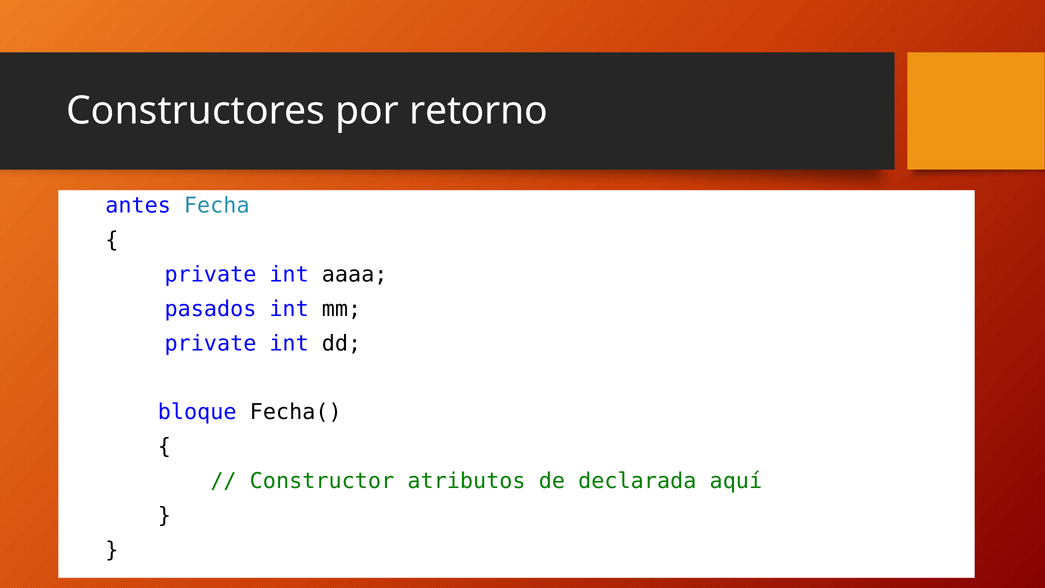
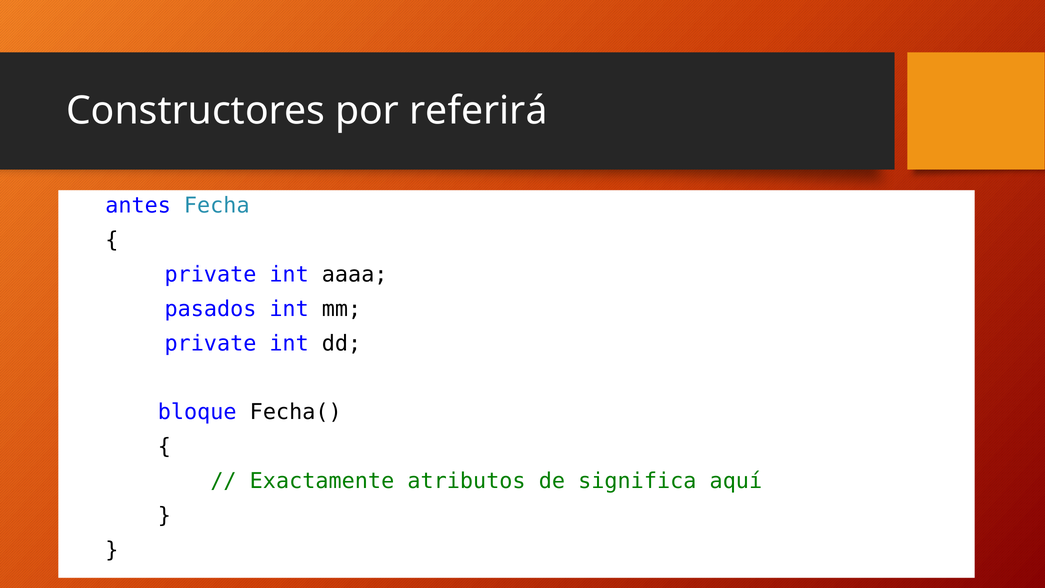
retorno: retorno -> referirá
Constructor: Constructor -> Exactamente
declarada: declarada -> significa
